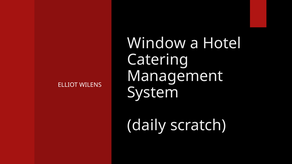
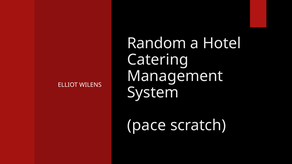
Window: Window -> Random
daily: daily -> pace
